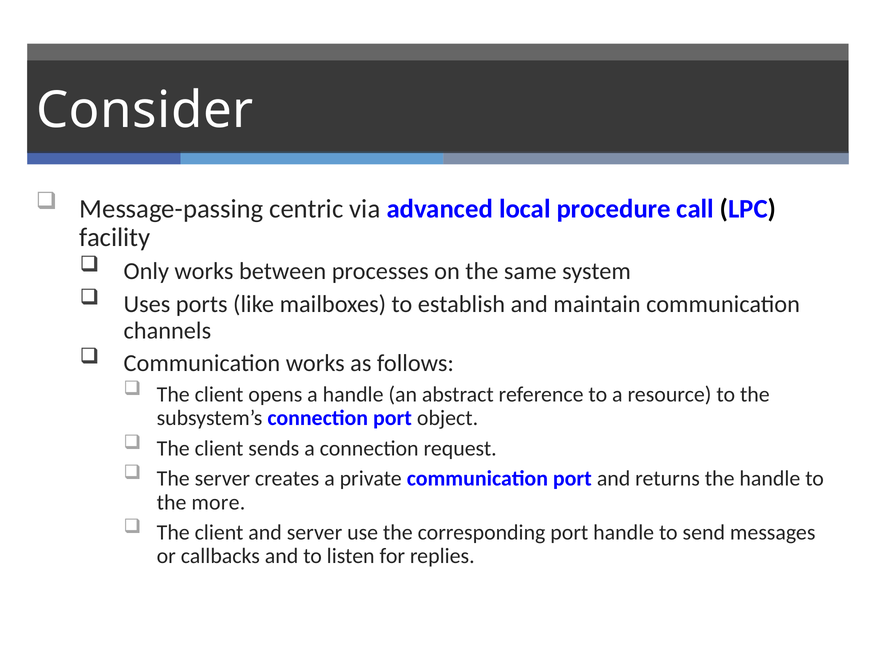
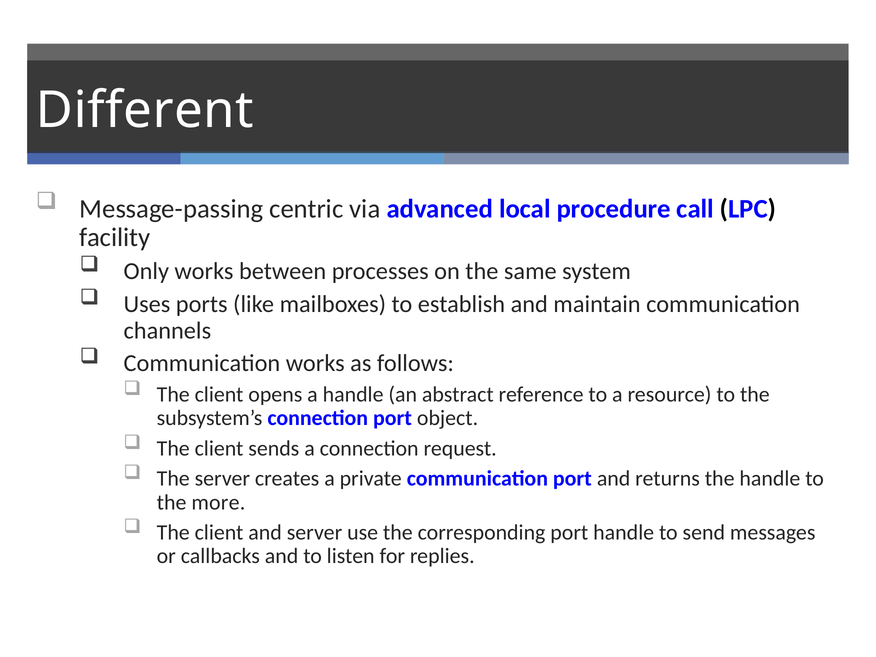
Consider: Consider -> Different
